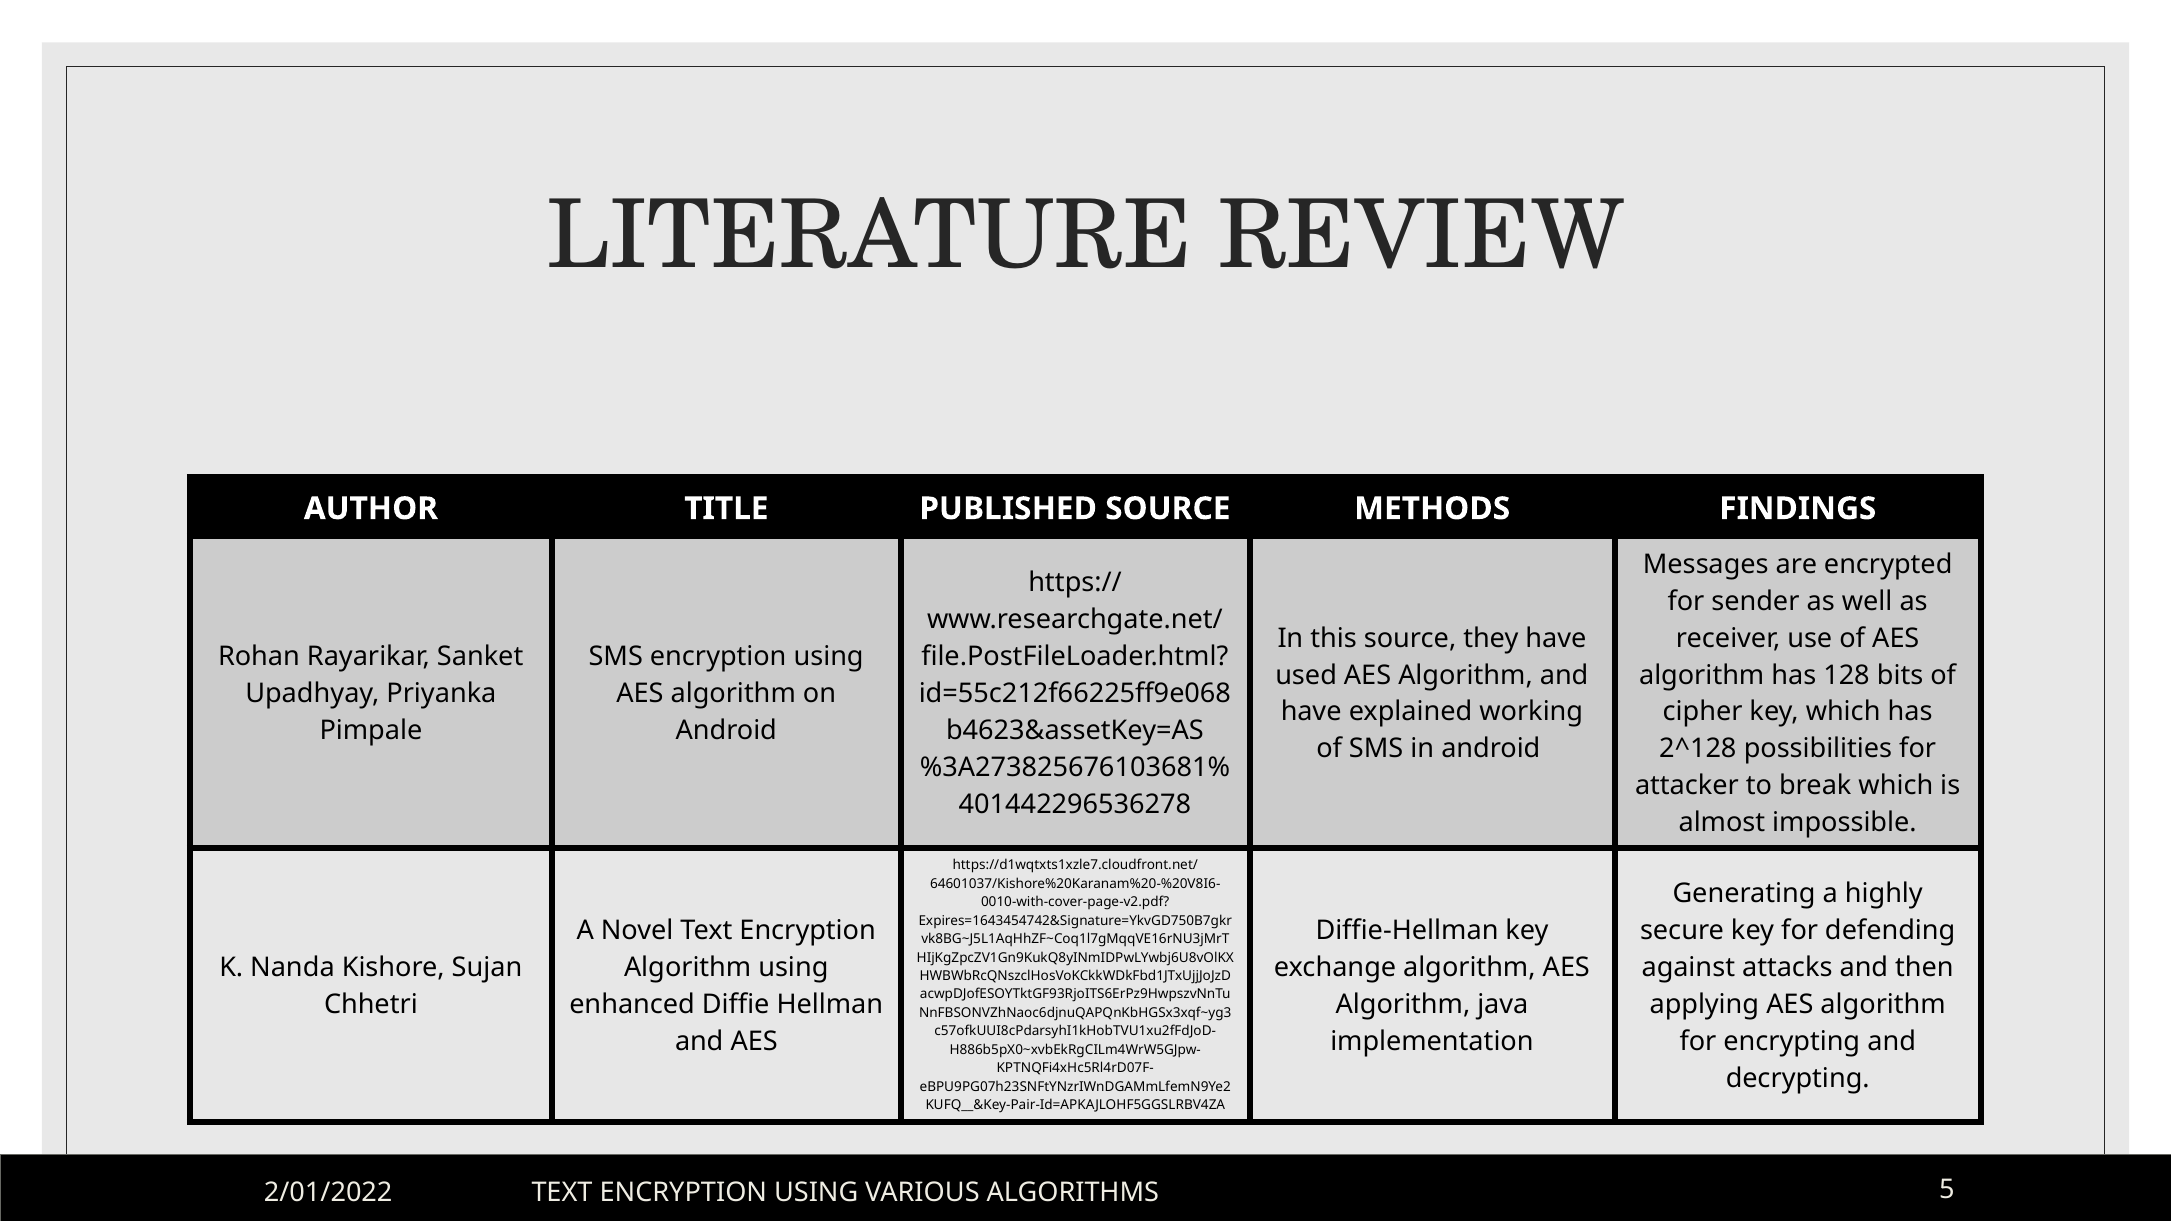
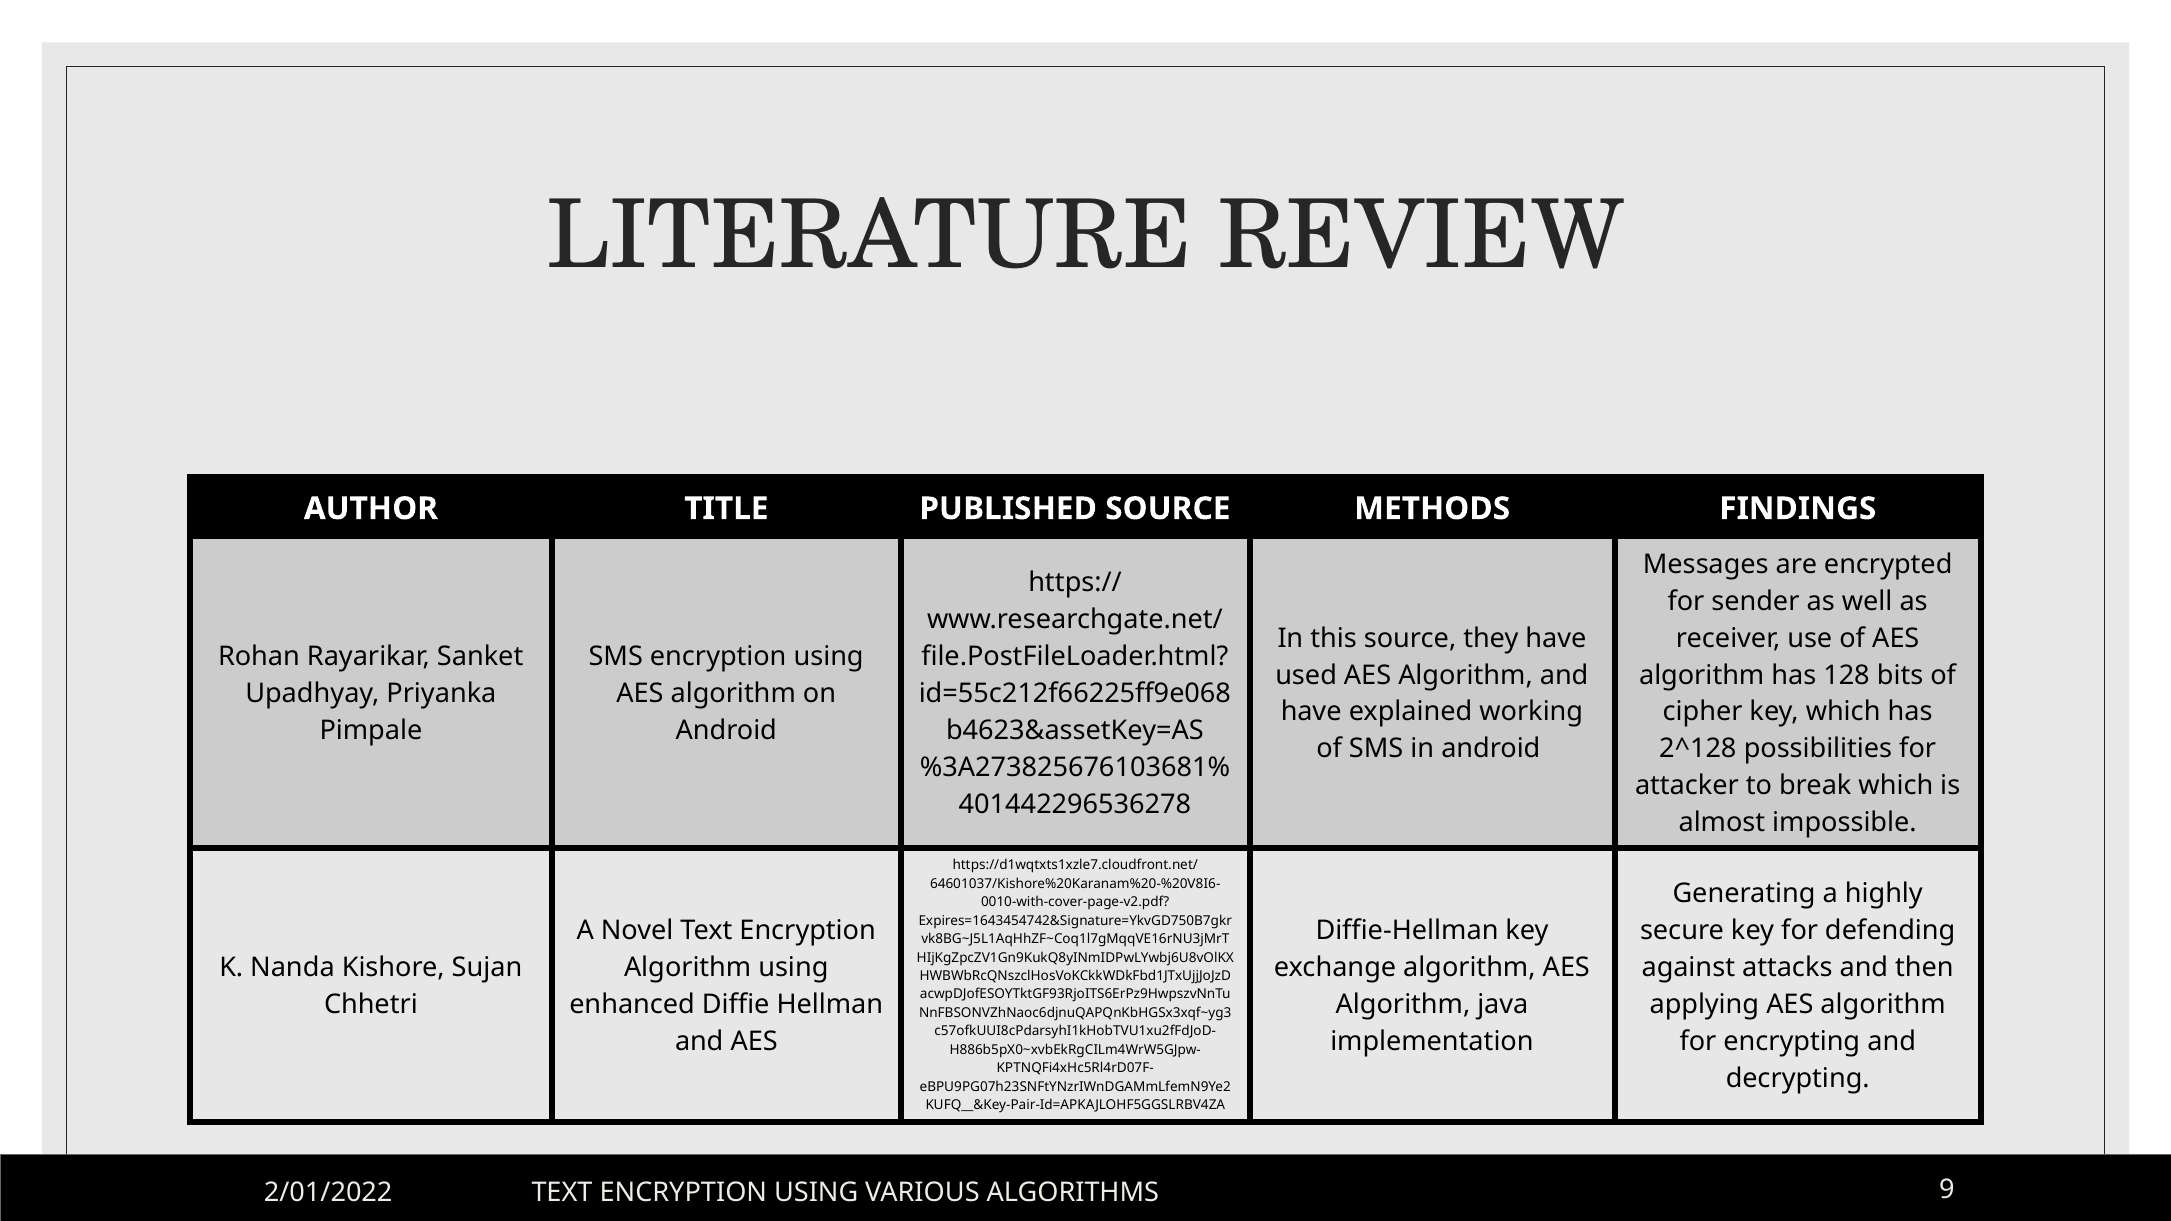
5: 5 -> 9
